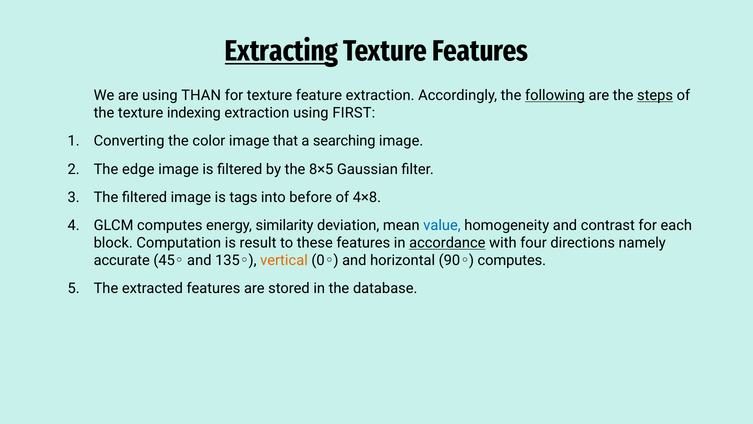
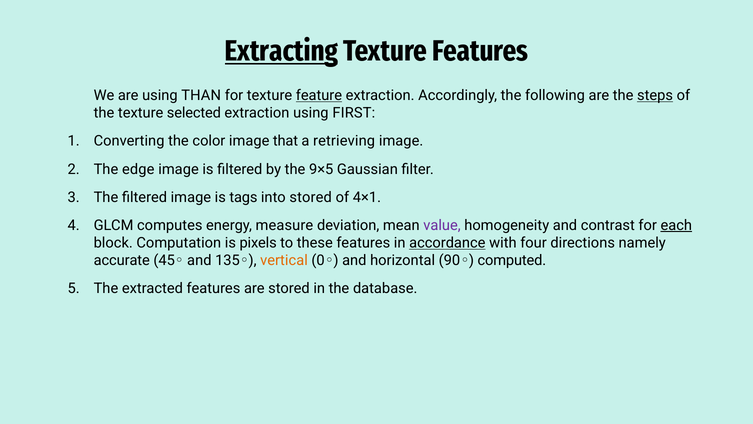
feature underline: none -> present
following underline: present -> none
indexing: indexing -> selected
searching: searching -> retrieving
8×5: 8×5 -> 9×5
into before: before -> stored
4×8: 4×8 -> 4×1
similarity: similarity -> measure
value colour: blue -> purple
each underline: none -> present
result: result -> pixels
computes at (512, 260): computes -> computed
